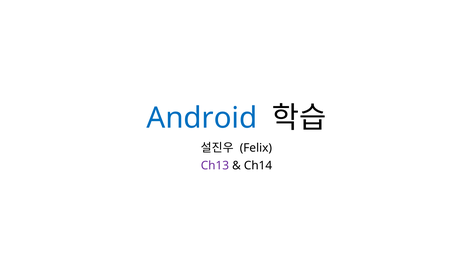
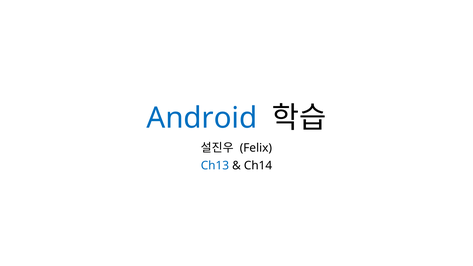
Ch13 colour: purple -> blue
